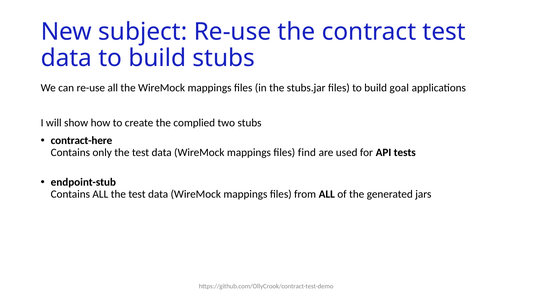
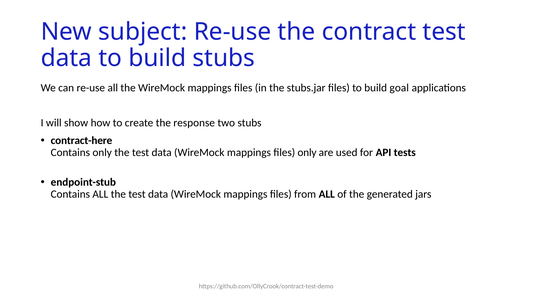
complied: complied -> response
files find: find -> only
